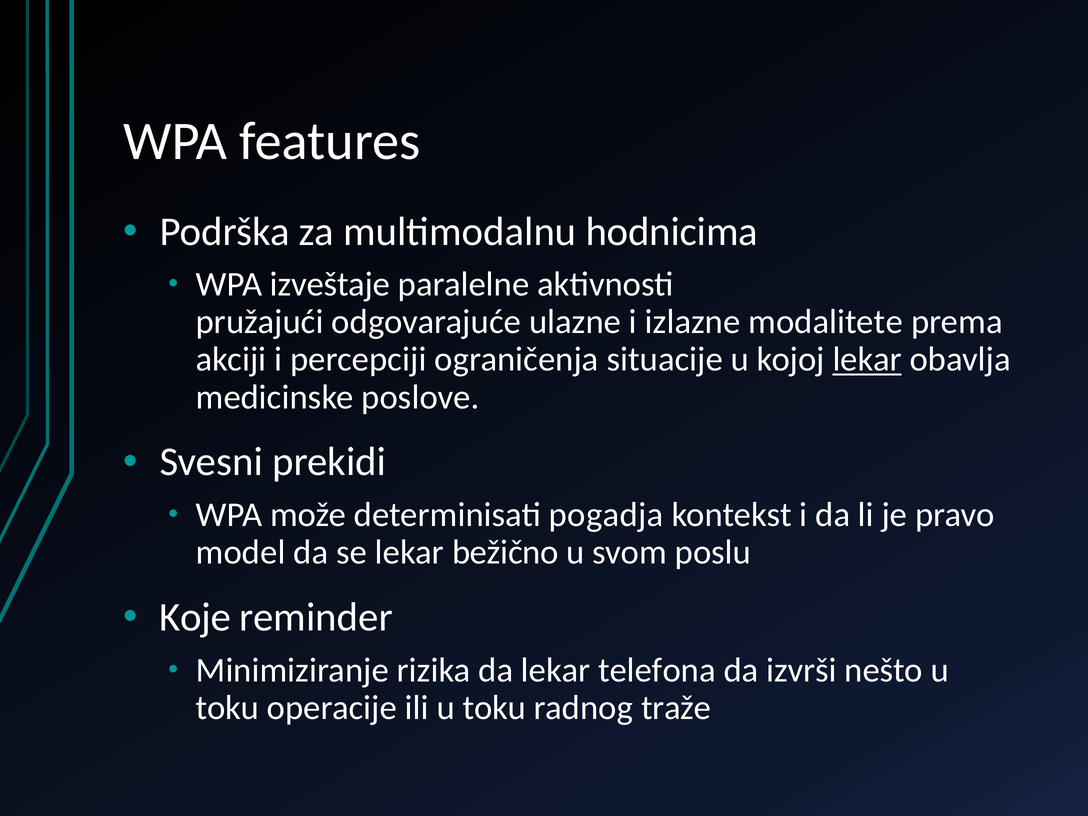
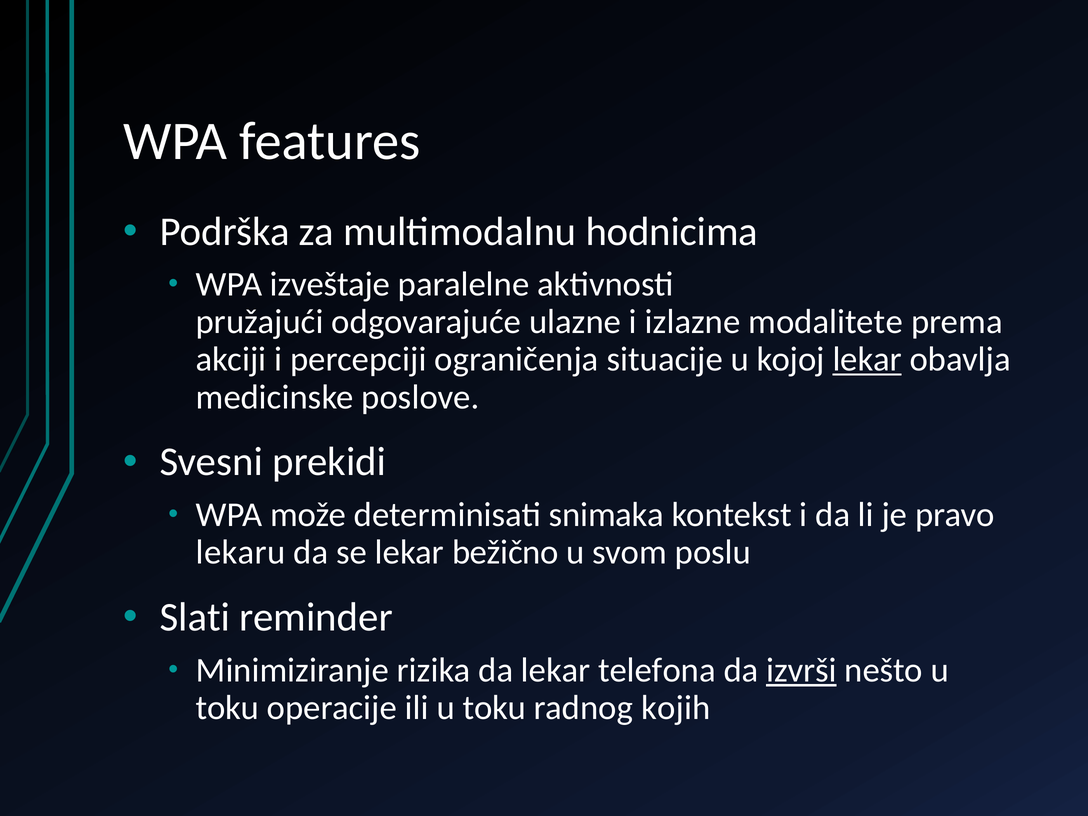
pogadja: pogadja -> snimaka
model: model -> lekaru
Koje: Koje -> Slati
izvrši underline: none -> present
traže: traže -> kojih
